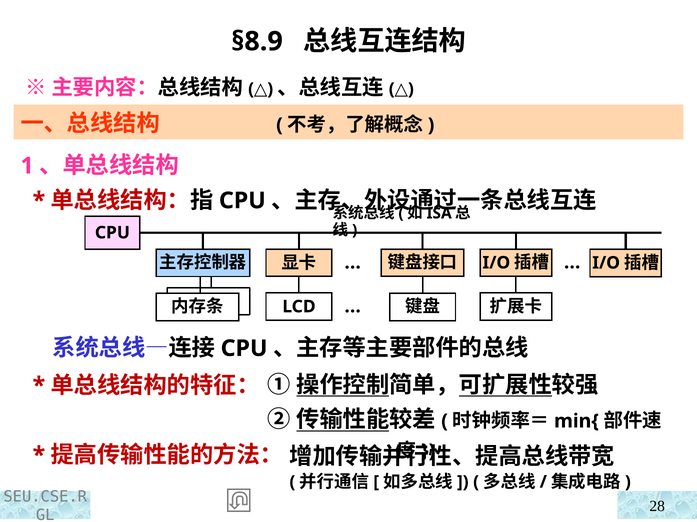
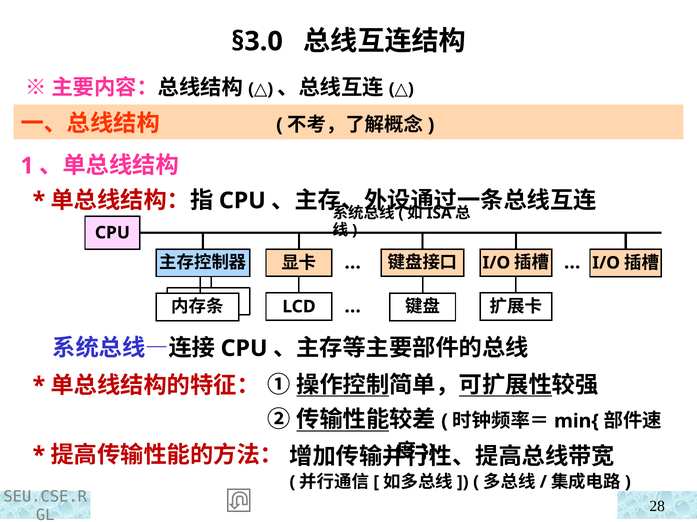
§8.9: §8.9 -> §3.0
